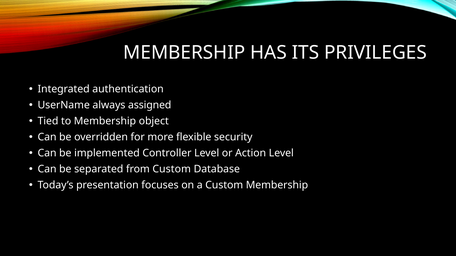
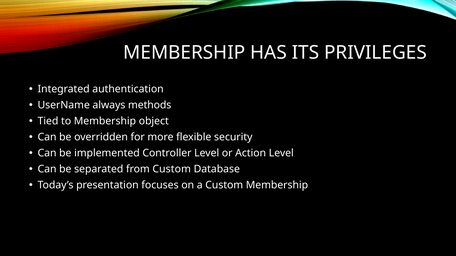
assigned: assigned -> methods
